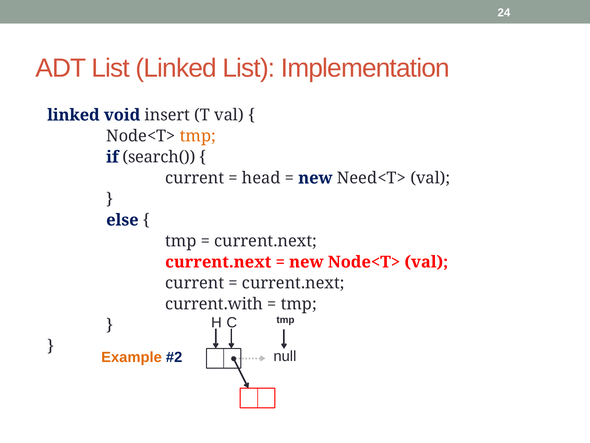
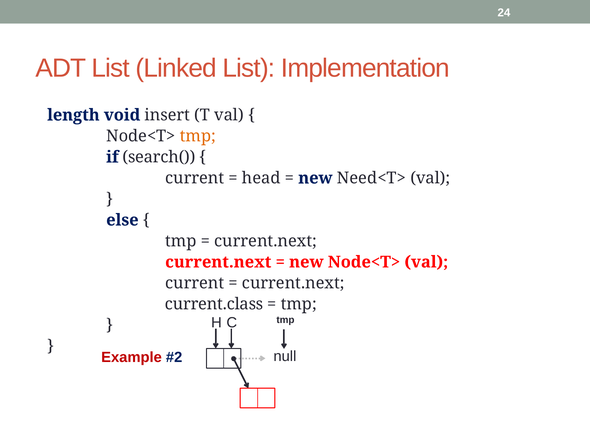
linked at (73, 115): linked -> length
current.with: current.with -> current.class
Example colour: orange -> red
